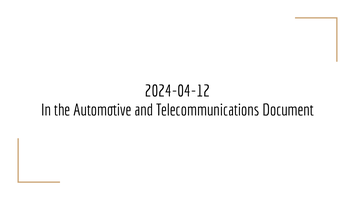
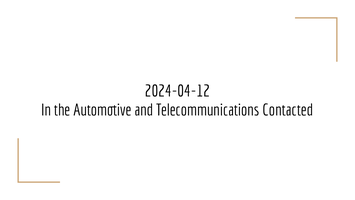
Document: Document -> Contacted
